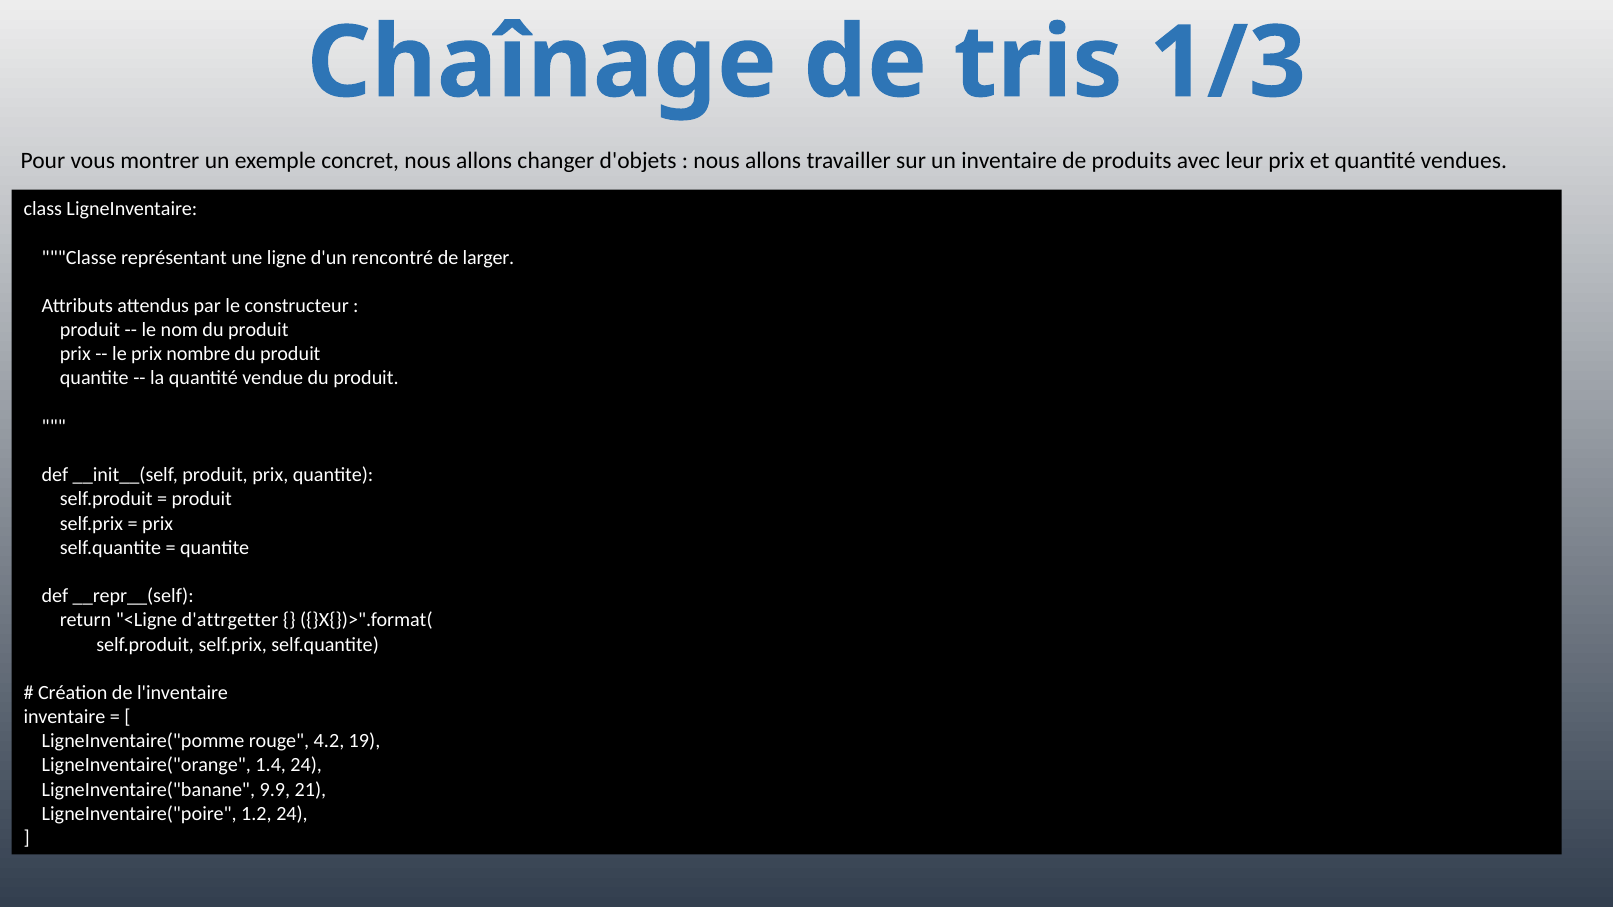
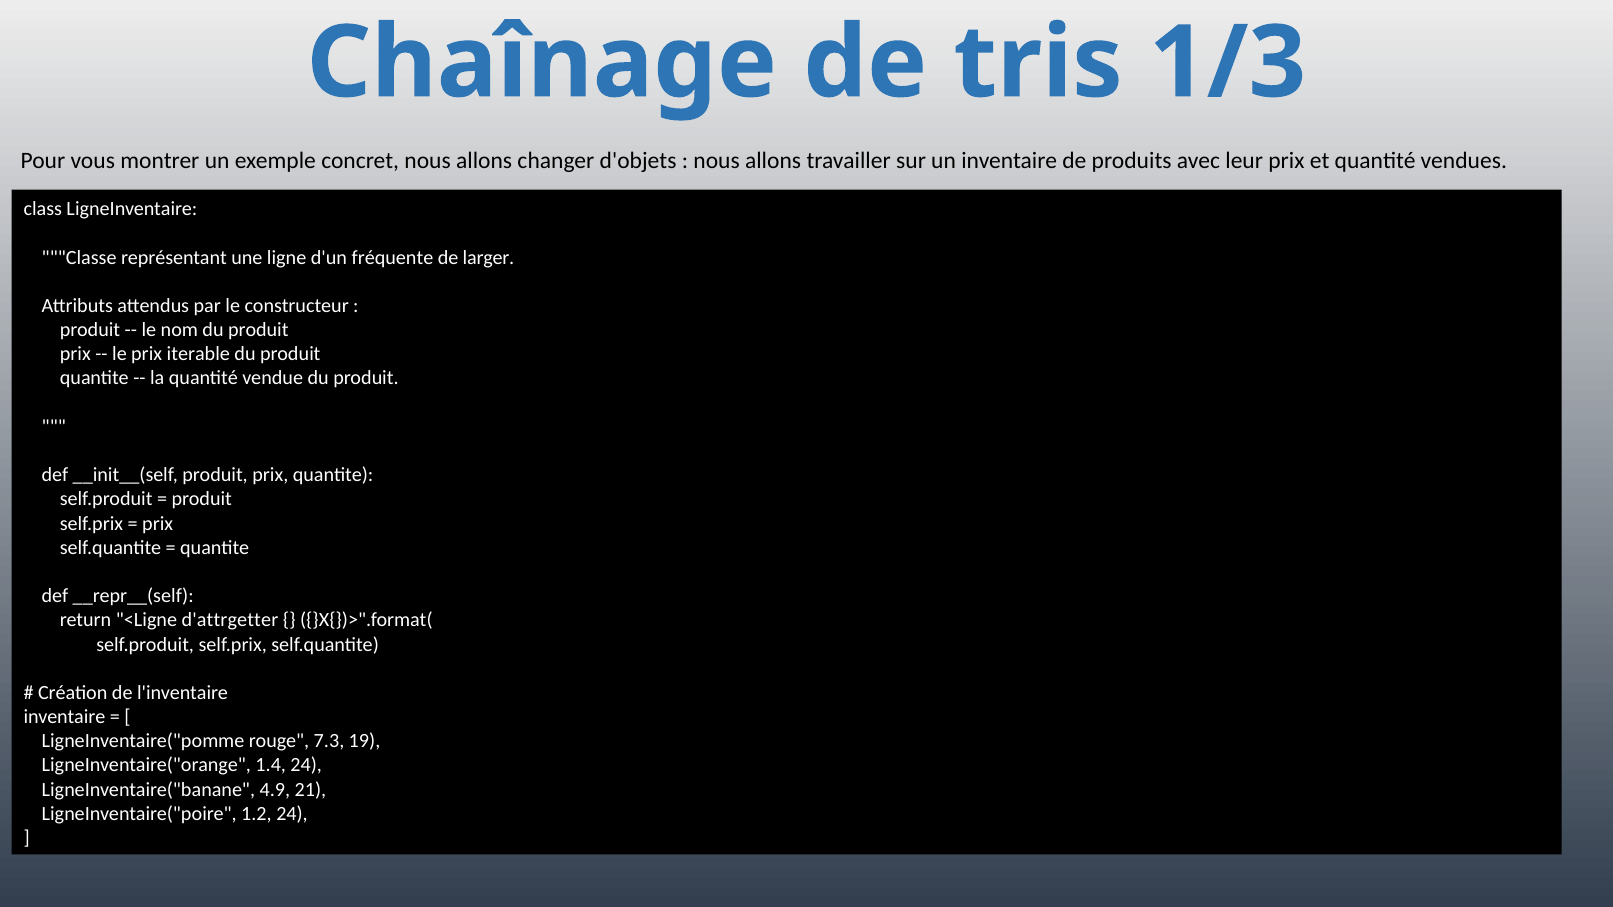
rencontré: rencontré -> fréquente
nombre: nombre -> iterable
4.2: 4.2 -> 7.3
9.9: 9.9 -> 4.9
